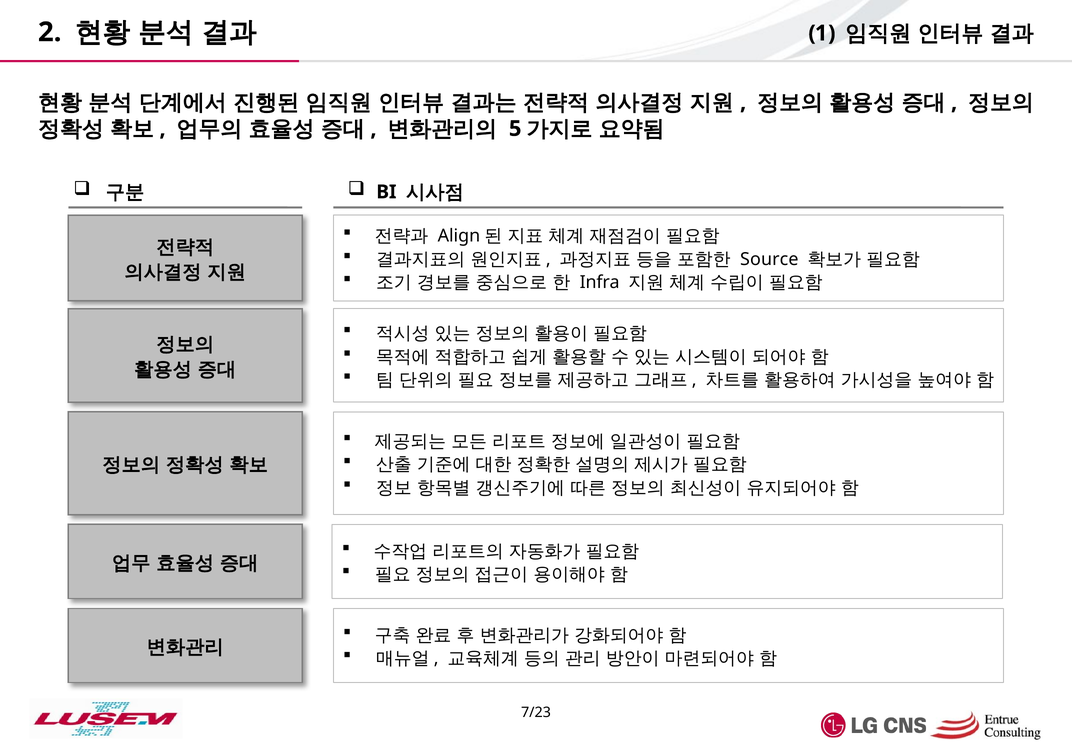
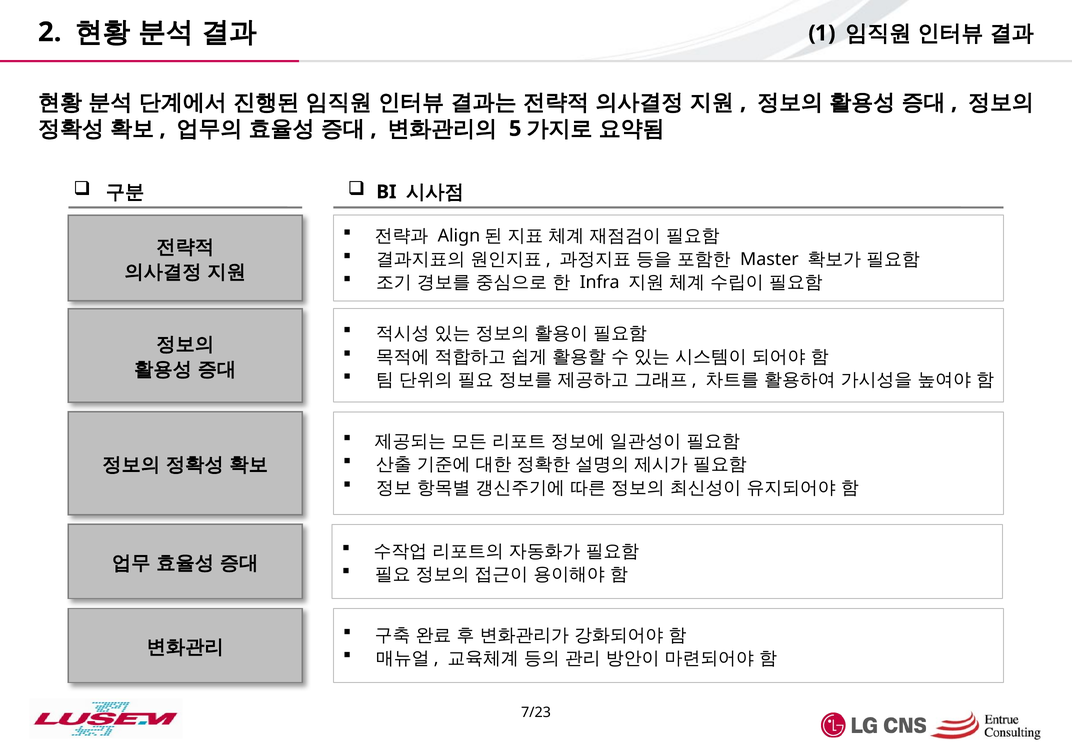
Source: Source -> Master
